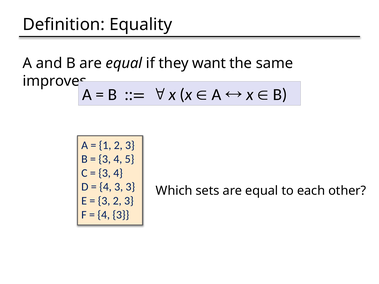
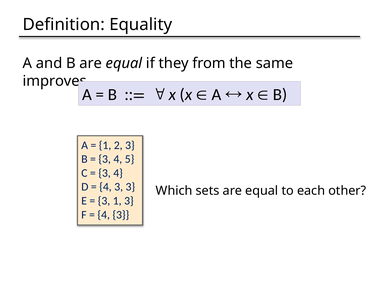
want: want -> from
3 2: 2 -> 1
